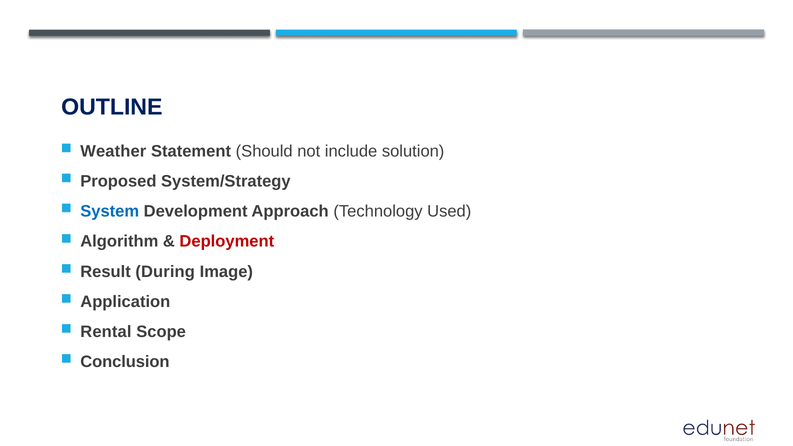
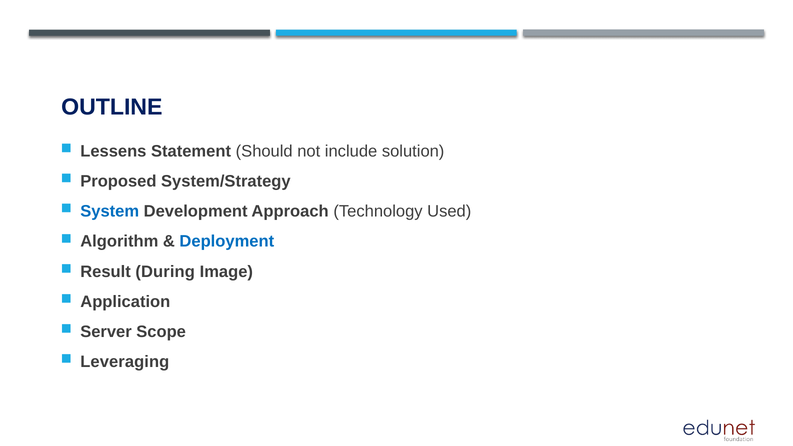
Weather: Weather -> Lessens
Deployment colour: red -> blue
Rental: Rental -> Server
Conclusion: Conclusion -> Leveraging
